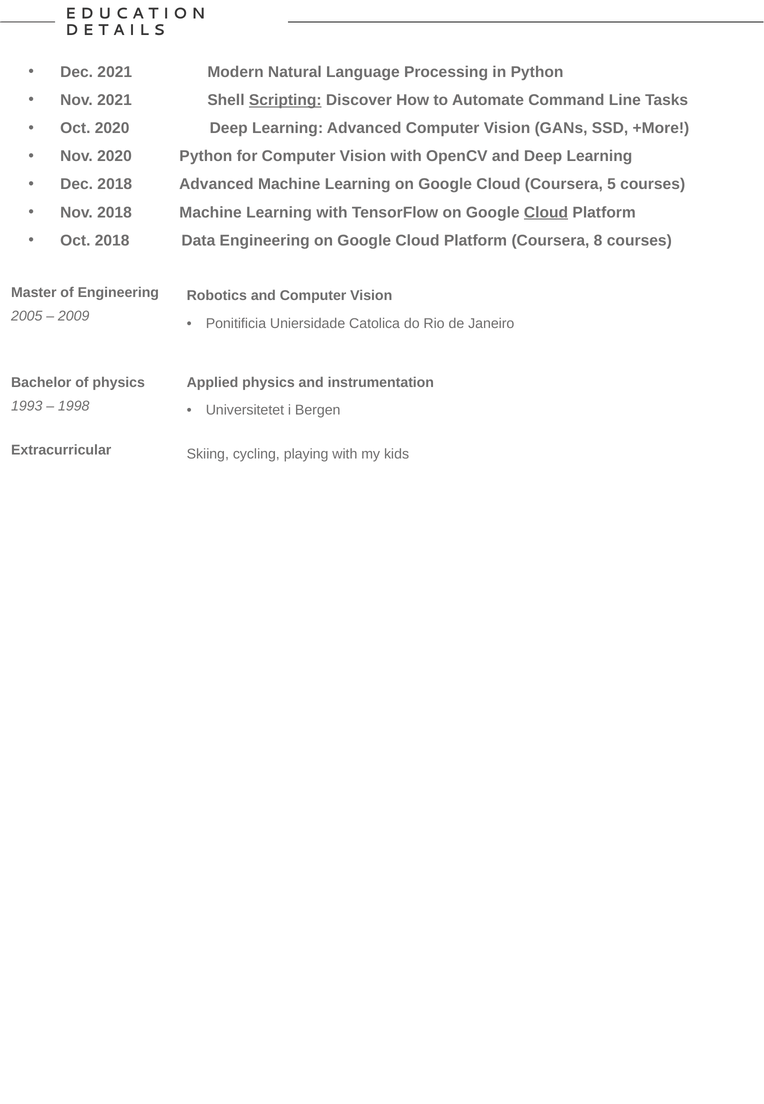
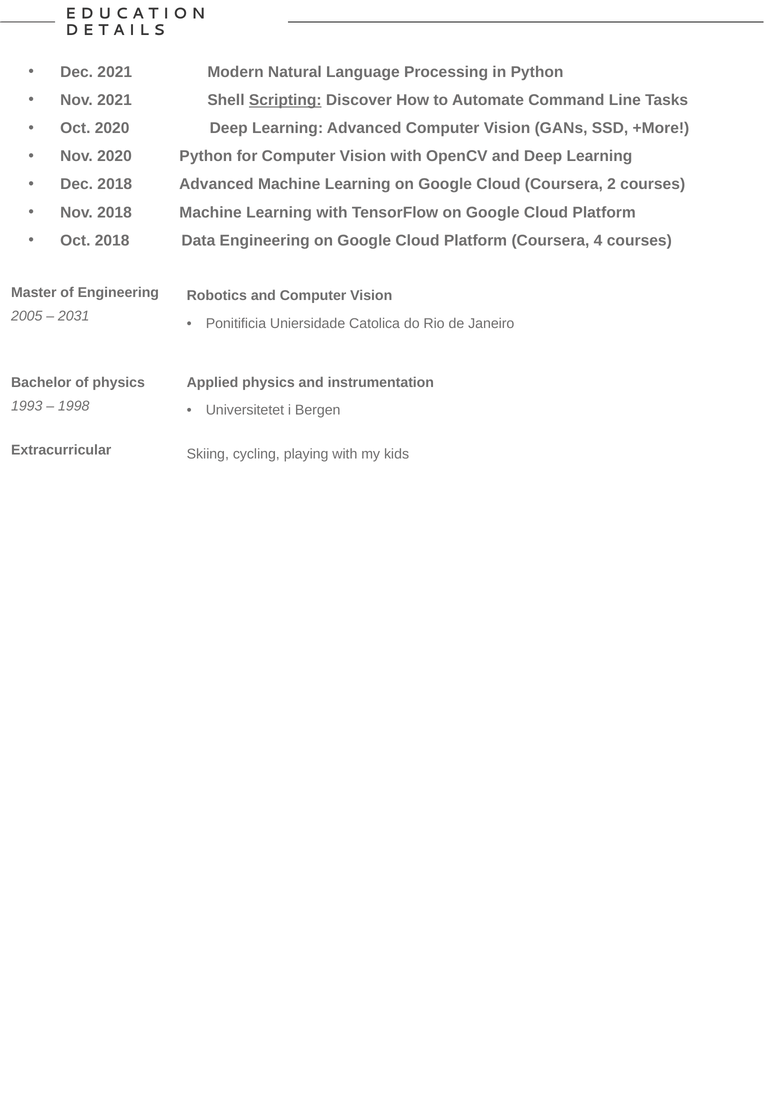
5: 5 -> 2
Cloud at (546, 212) underline: present -> none
8: 8 -> 4
2009: 2009 -> 2031
